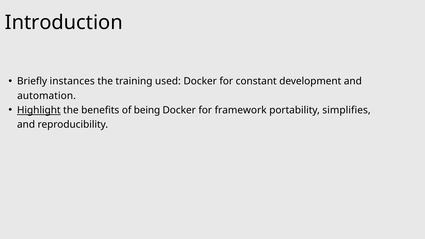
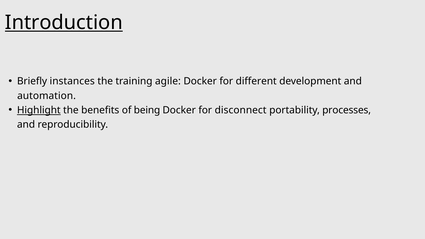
Introduction underline: none -> present
used: used -> agile
constant: constant -> different
framework: framework -> disconnect
simplifies: simplifies -> processes
